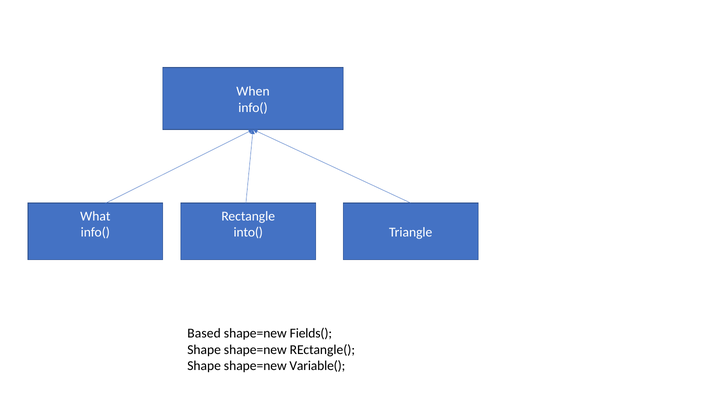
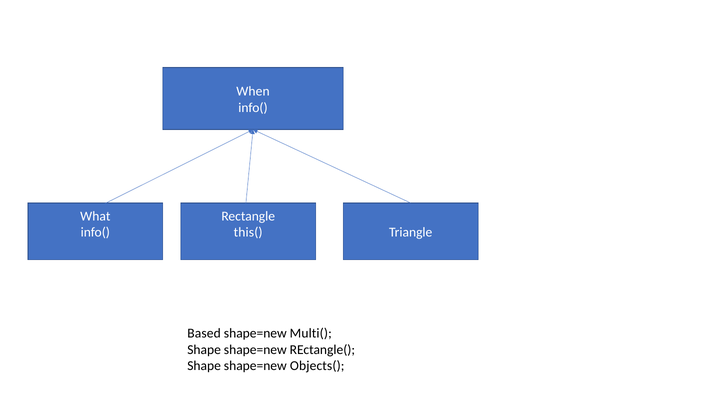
into(: into( -> this(
Fields(: Fields( -> Multi(
Variable(: Variable( -> Objects(
